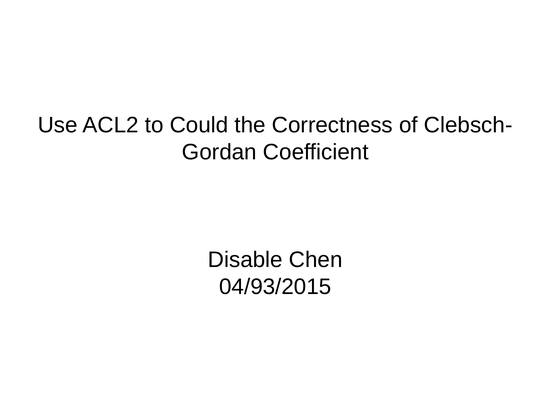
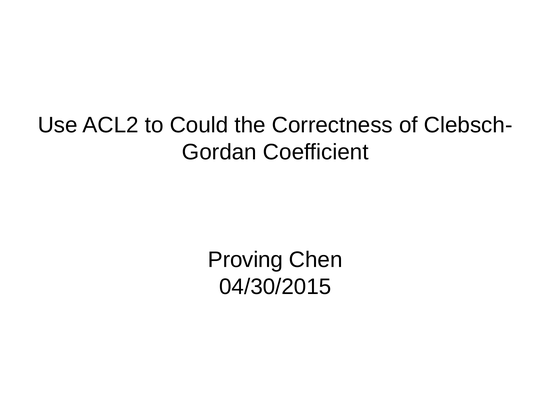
Disable: Disable -> Proving
04/93/2015: 04/93/2015 -> 04/30/2015
